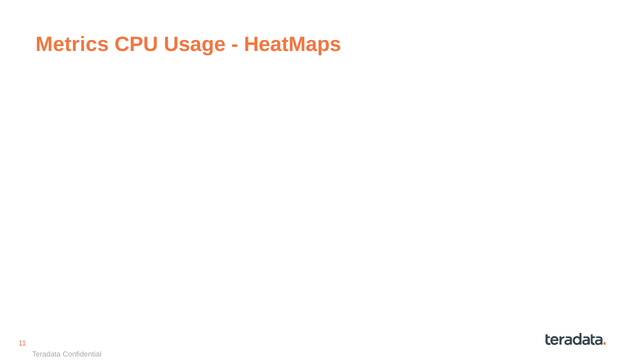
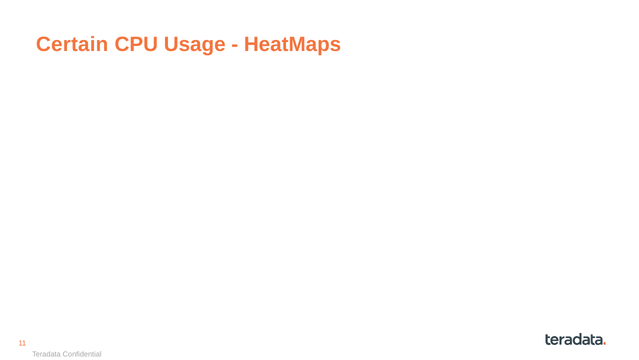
Metrics: Metrics -> Certain
